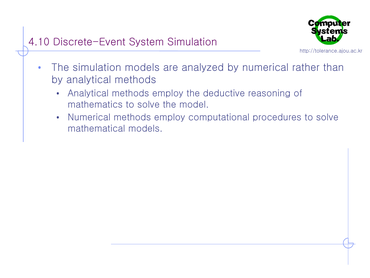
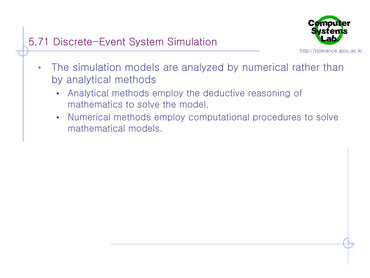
4.10: 4.10 -> 5.71
